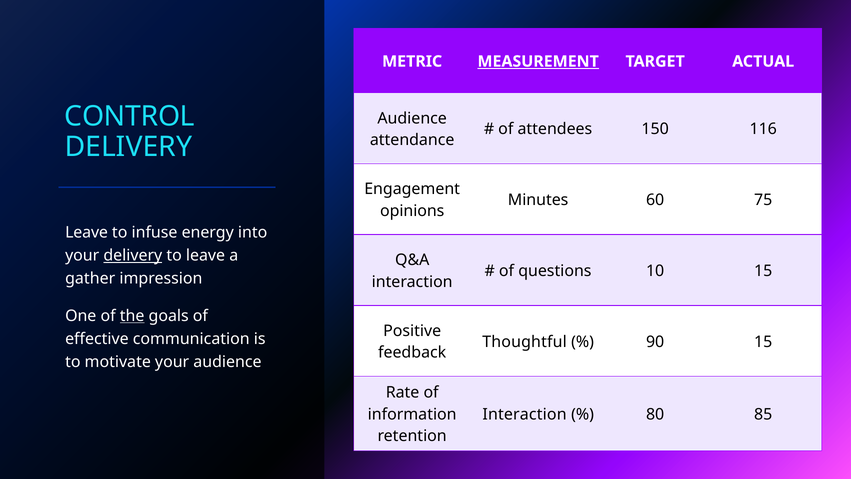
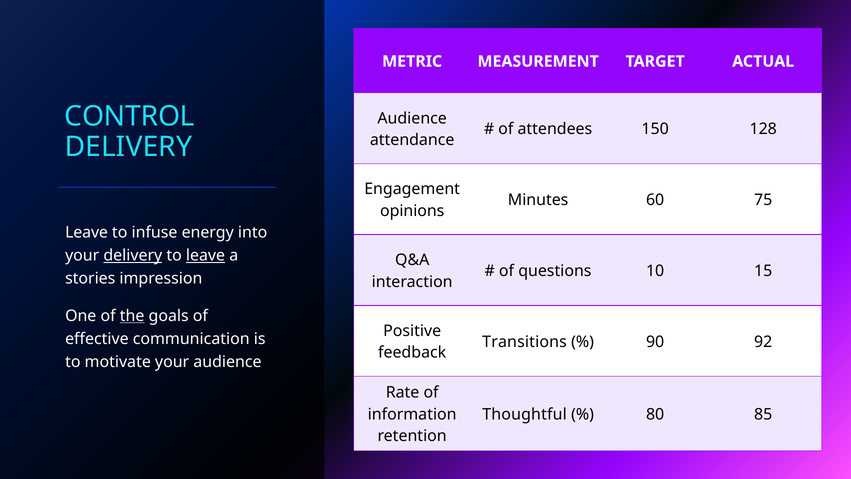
MEASUREMENT underline: present -> none
116: 116 -> 128
leave at (206, 256) underline: none -> present
gather: gather -> stories
Thoughtful: Thoughtful -> Transitions
90 15: 15 -> 92
Interaction at (525, 414): Interaction -> Thoughtful
